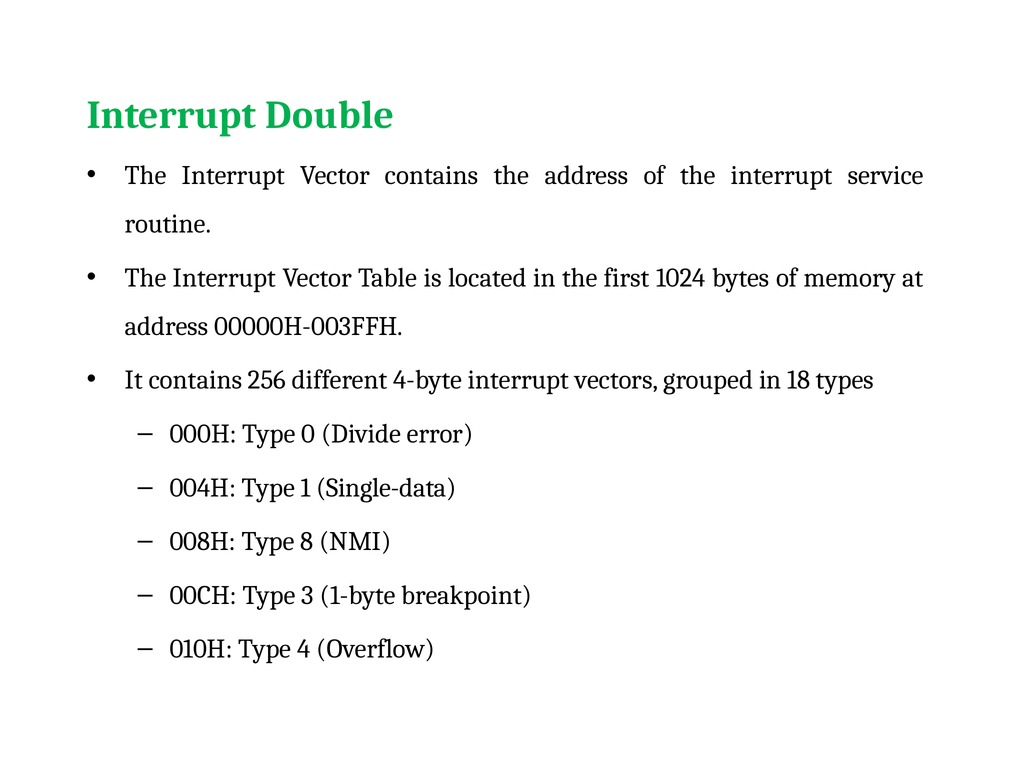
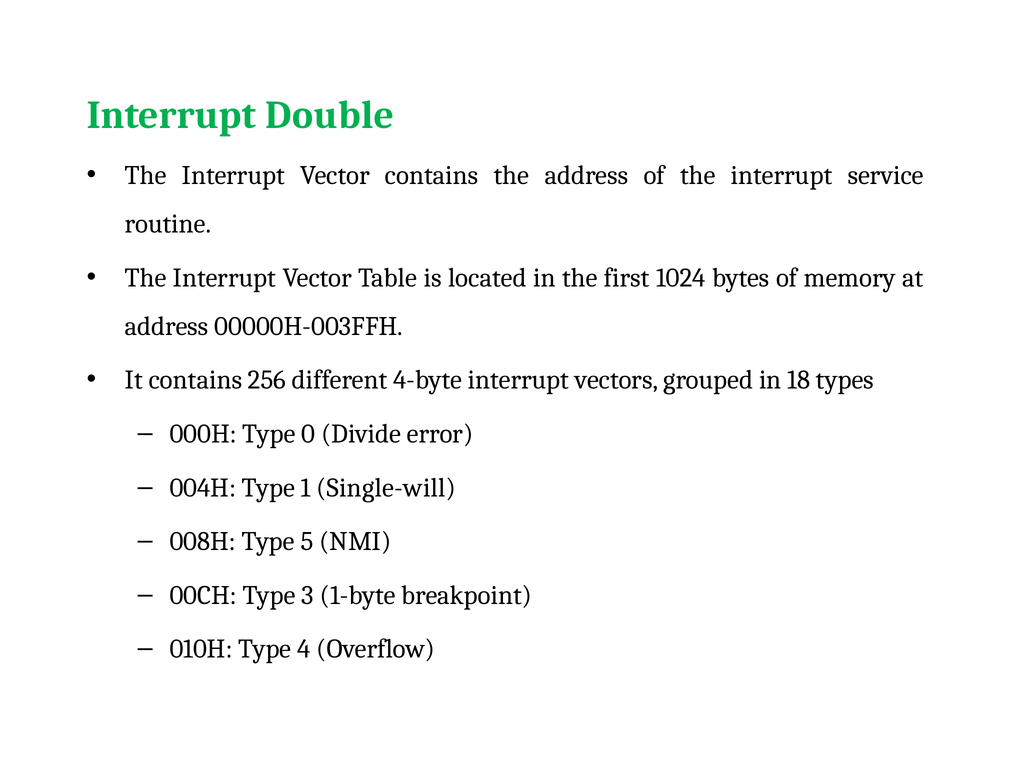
Single-data: Single-data -> Single-will
8: 8 -> 5
